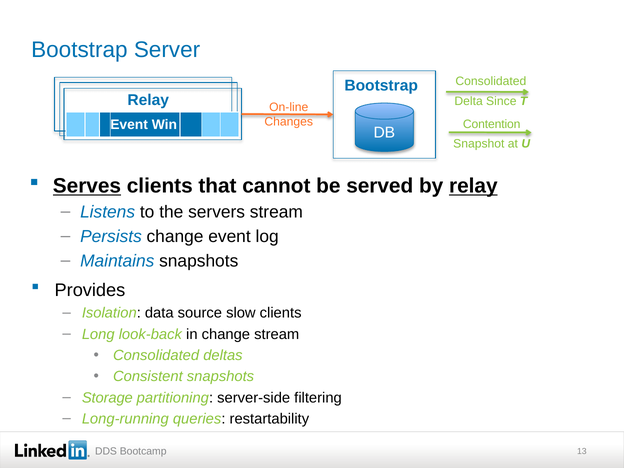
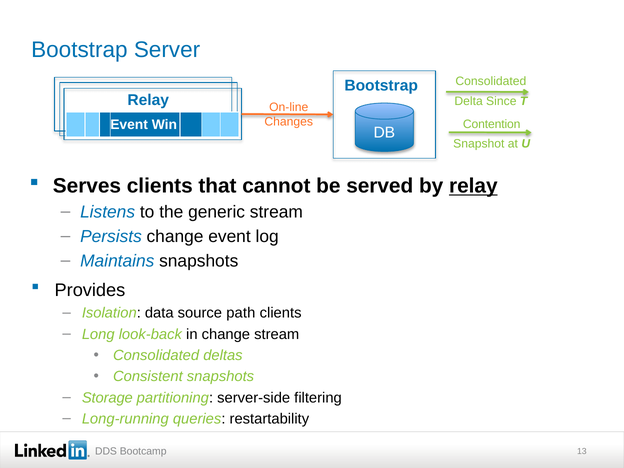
Serves underline: present -> none
servers: servers -> generic
slow: slow -> path
